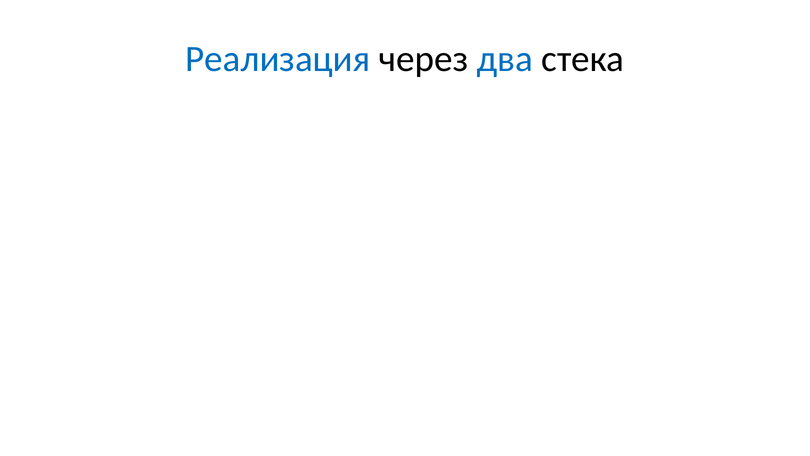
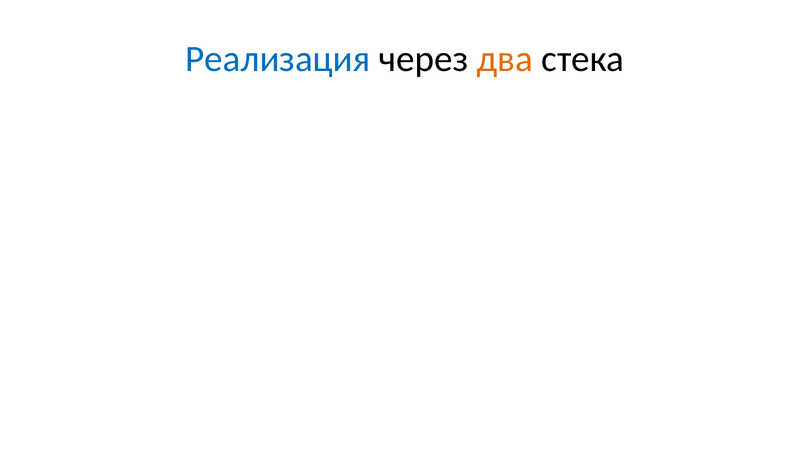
два colour: blue -> orange
